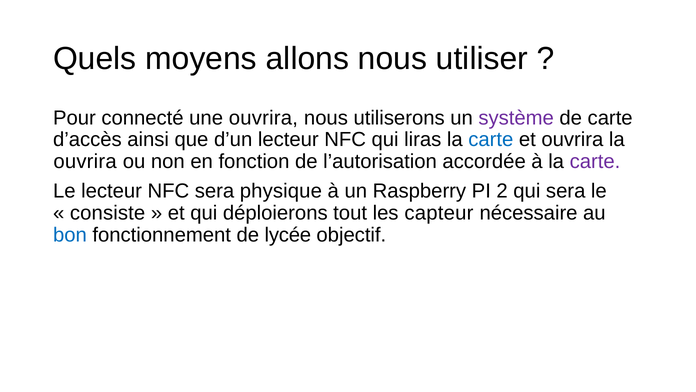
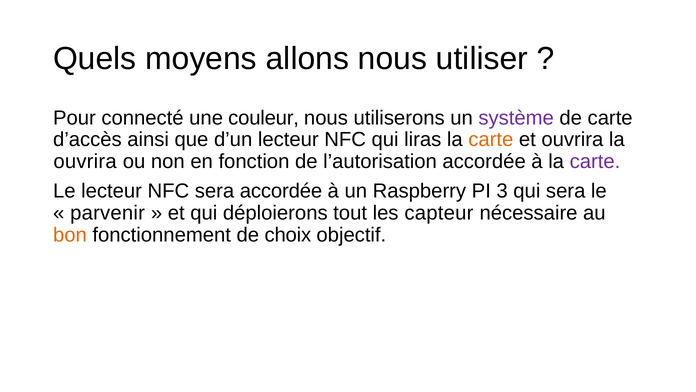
une ouvrira: ouvrira -> couleur
carte at (491, 140) colour: blue -> orange
sera physique: physique -> accordée
2: 2 -> 3
consiste: consiste -> parvenir
bon colour: blue -> orange
lycée: lycée -> choix
